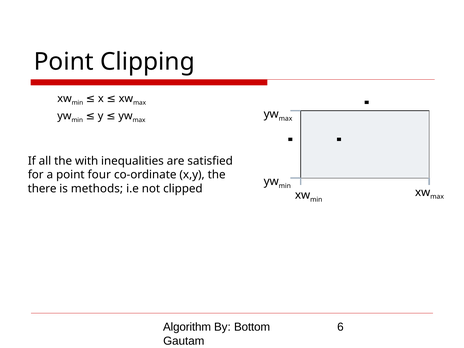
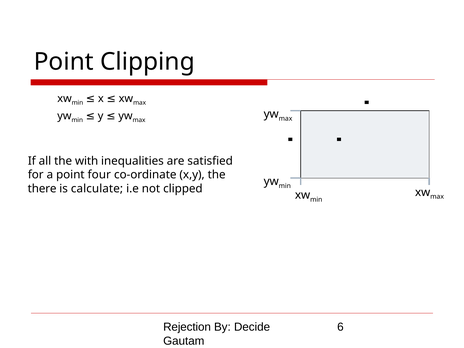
methods: methods -> calculate
Algorithm: Algorithm -> Rejection
Bottom: Bottom -> Decide
